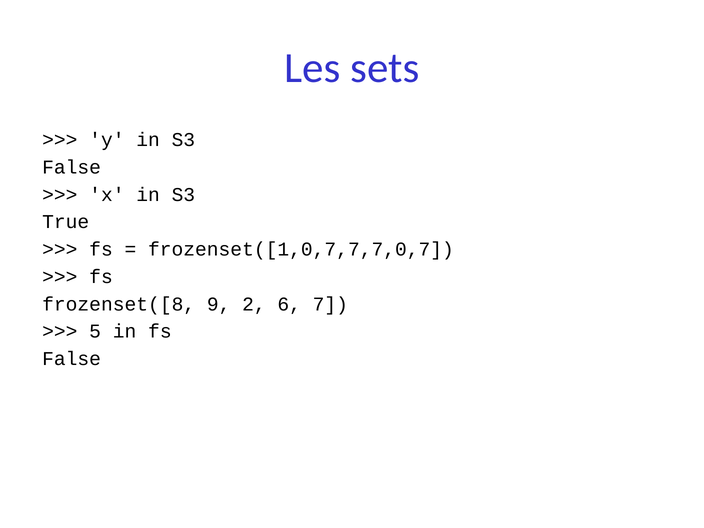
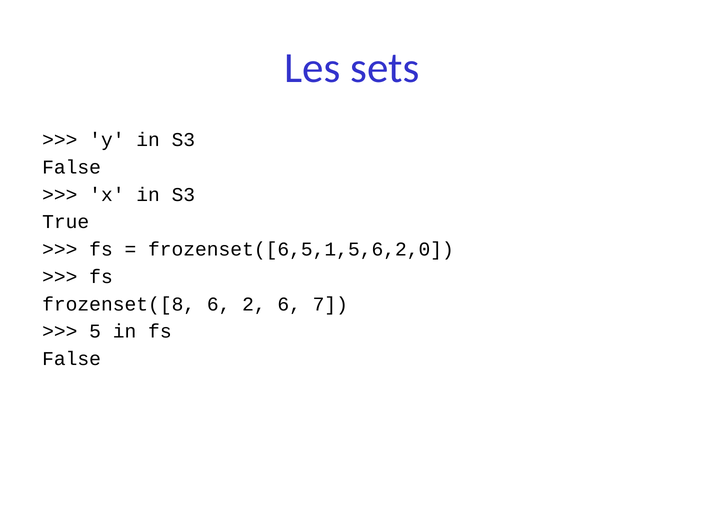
frozenset([1,0,7,7,7,0,7: frozenset([1,0,7,7,7,0,7 -> frozenset([6,5,1,5,6,2,0
frozenset([8 9: 9 -> 6
